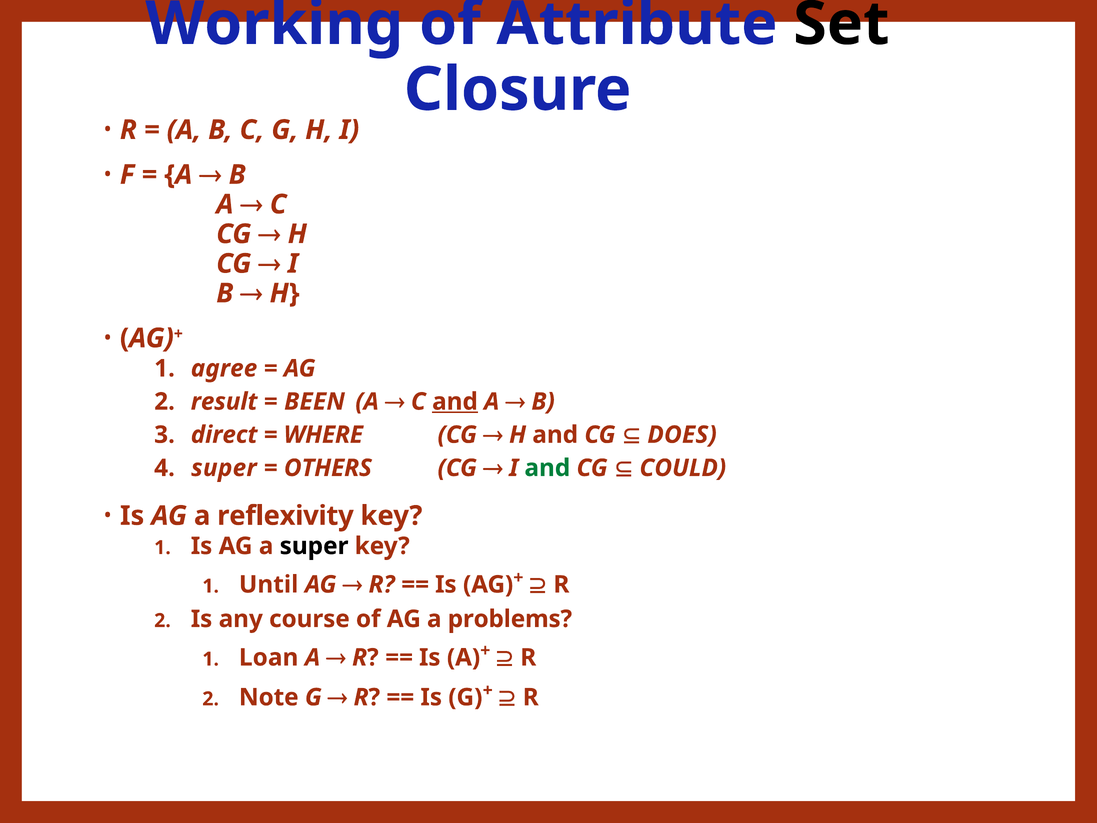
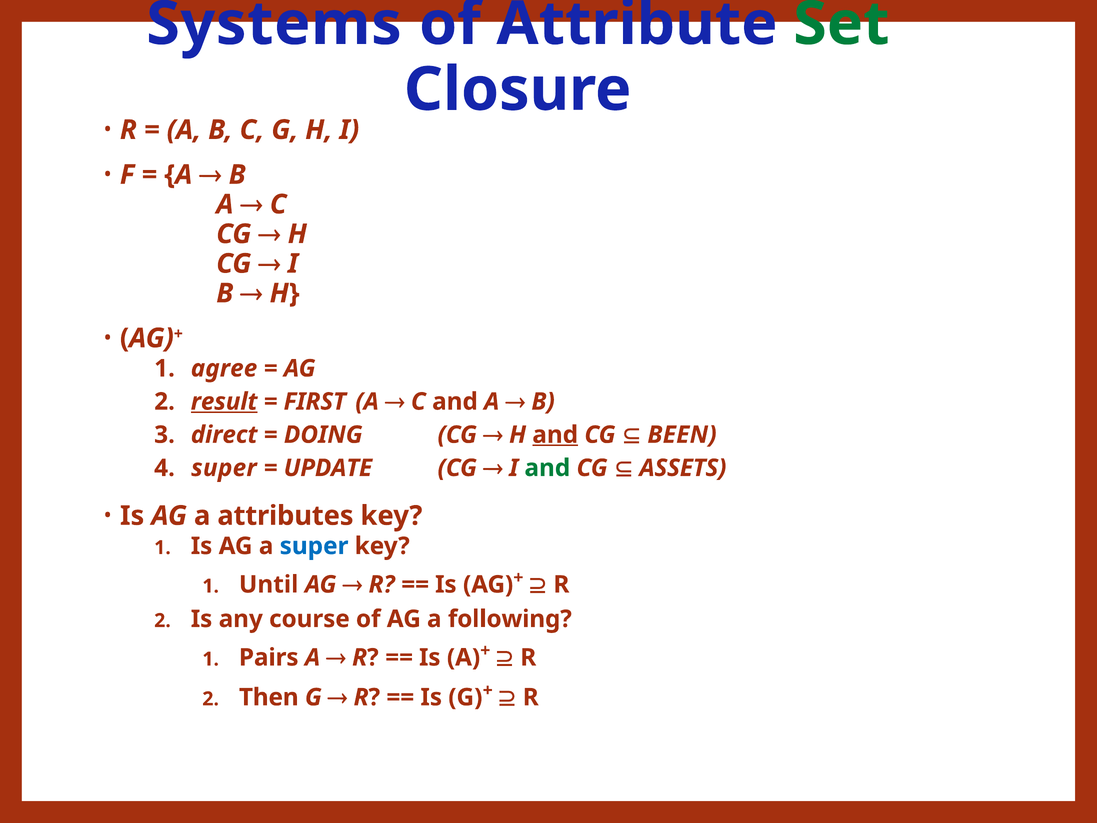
Working: Working -> Systems
Set colour: black -> green
result underline: none -> present
BEEN: BEEN -> FIRST
and at (455, 402) underline: present -> none
WHERE: WHERE -> DOING
and at (555, 435) underline: none -> present
DOES: DOES -> BEEN
OTHERS: OTHERS -> UPDATE
COULD: COULD -> ASSETS
reflexivity: reflexivity -> attributes
super at (314, 546) colour: black -> blue
problems: problems -> following
Loan: Loan -> Pairs
Note: Note -> Then
